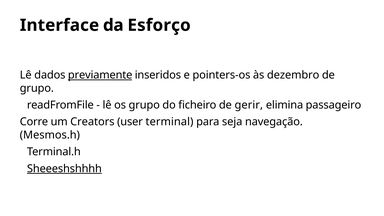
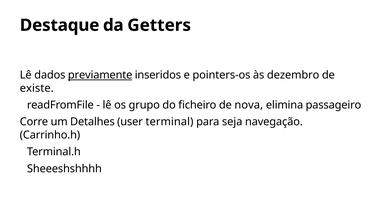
Interface: Interface -> Destaque
Esforço: Esforço -> Getters
grupo at (37, 88): grupo -> existe
gerir: gerir -> nova
Creators: Creators -> Detalhes
Mesmos.h: Mesmos.h -> Carrinho.h
Sheeeshshhhh underline: present -> none
